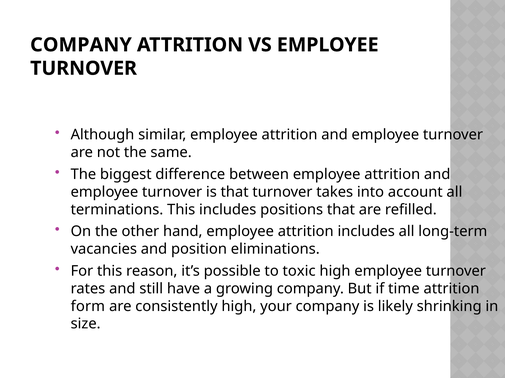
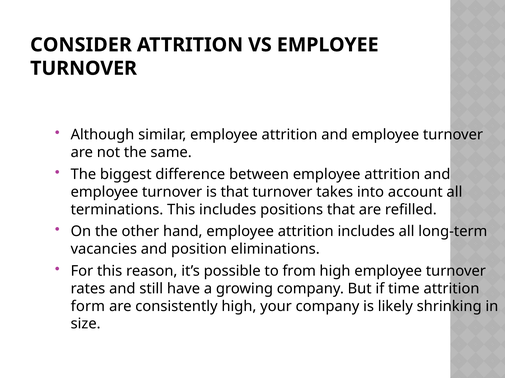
COMPANY at (81, 45): COMPANY -> CONSIDER
toxic: toxic -> from
